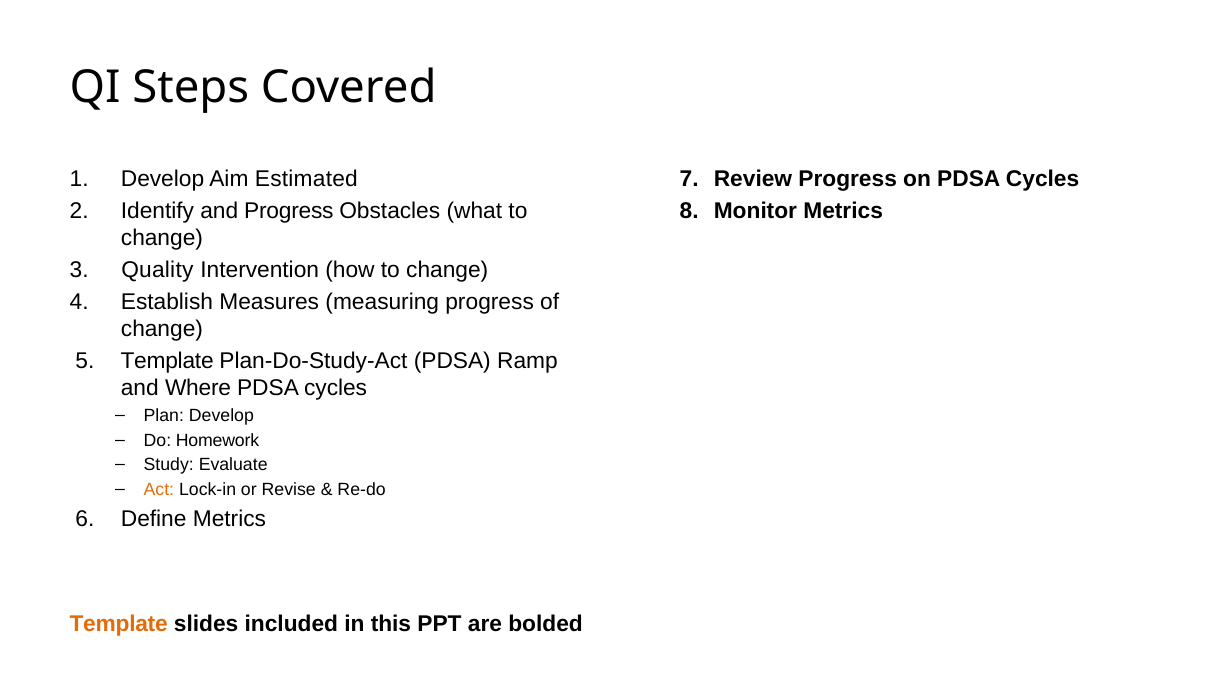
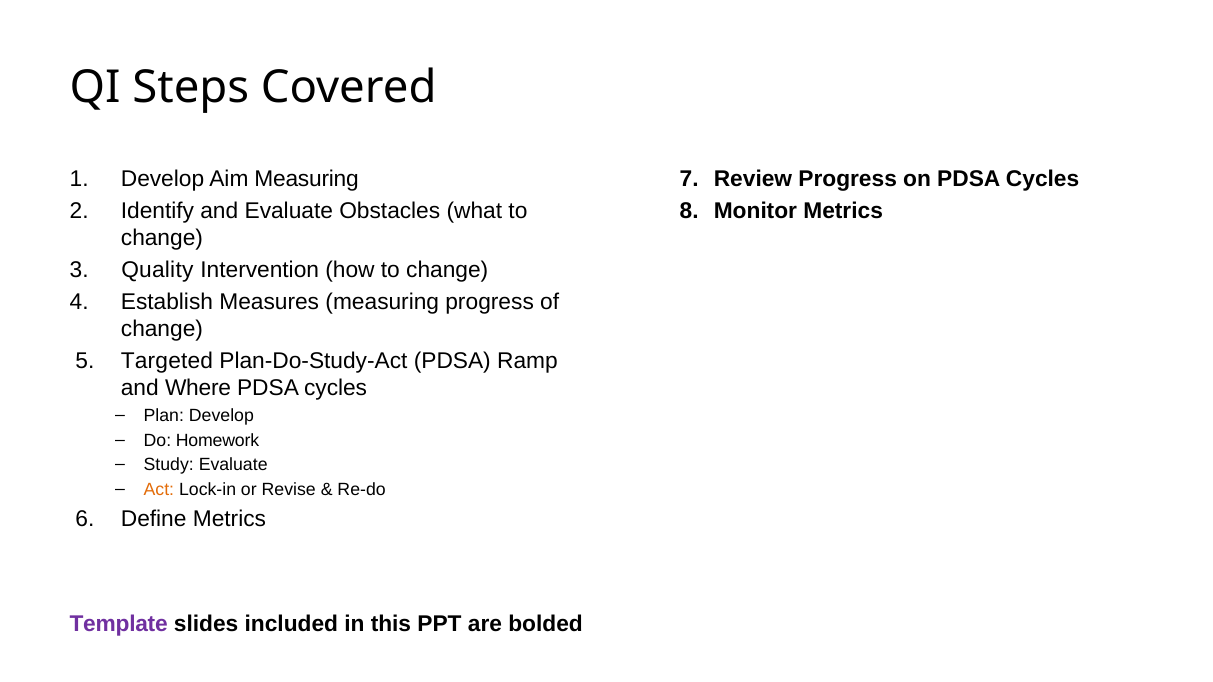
Aim Estimated: Estimated -> Measuring
and Progress: Progress -> Evaluate
Template at (167, 361): Template -> Targeted
Template at (119, 624) colour: orange -> purple
